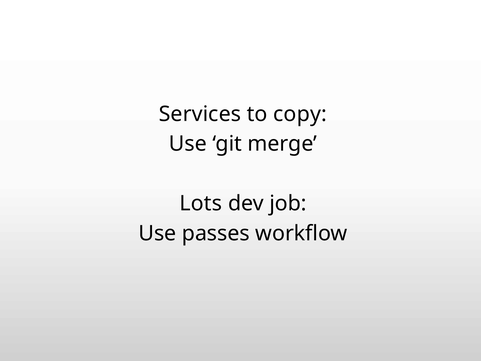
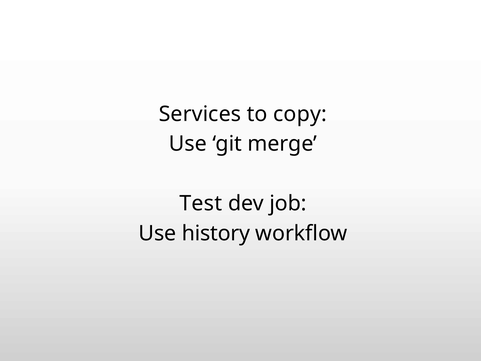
Lots: Lots -> Test
passes: passes -> history
